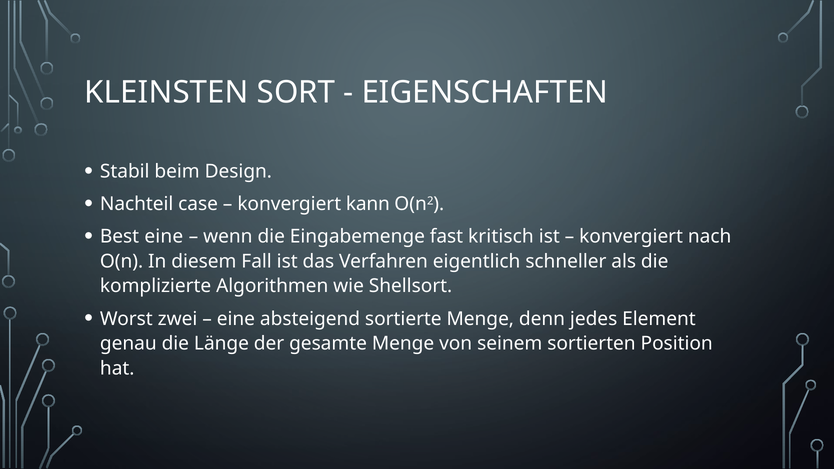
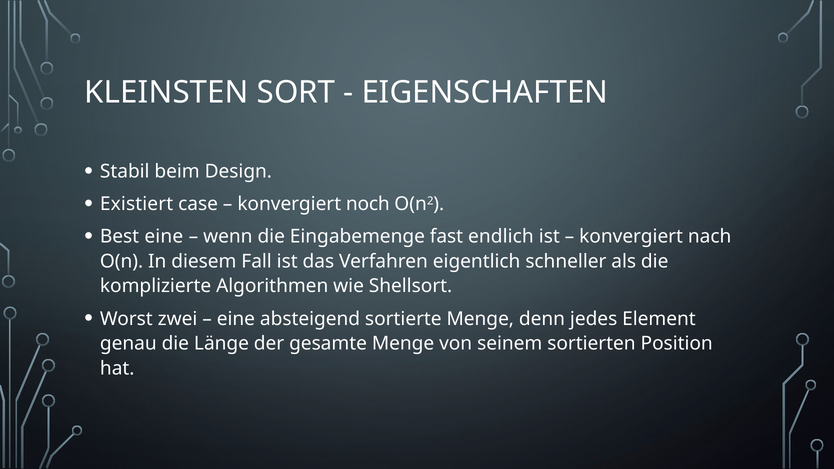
Nachteil: Nachteil -> Existiert
kann: kann -> noch
kritisch: kritisch -> endlich
